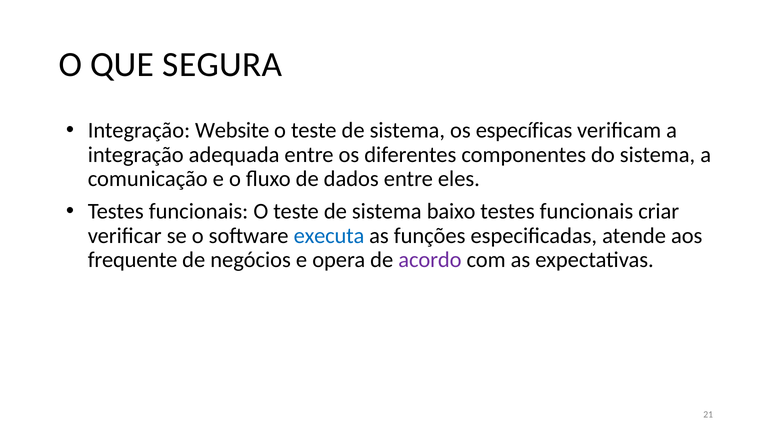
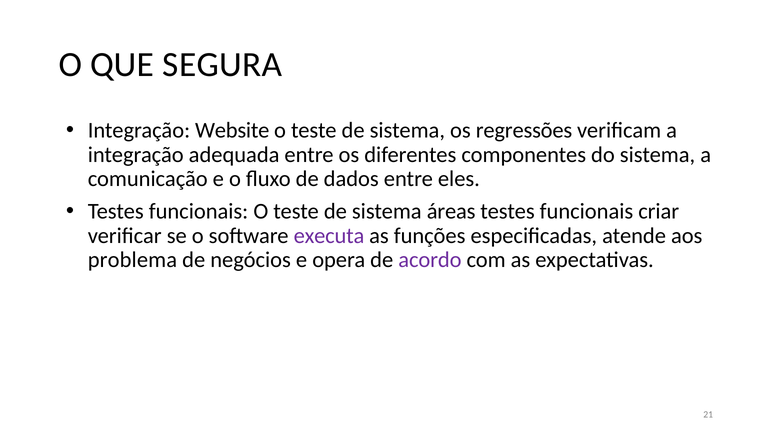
específicas: específicas -> regressões
baixo: baixo -> áreas
executa colour: blue -> purple
frequente: frequente -> problema
